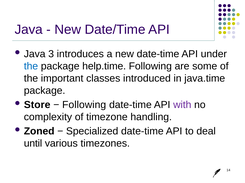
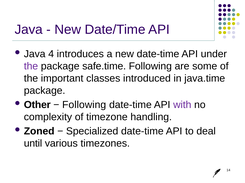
3: 3 -> 4
the at (31, 66) colour: blue -> purple
help.time: help.time -> safe.time
Store: Store -> Other
